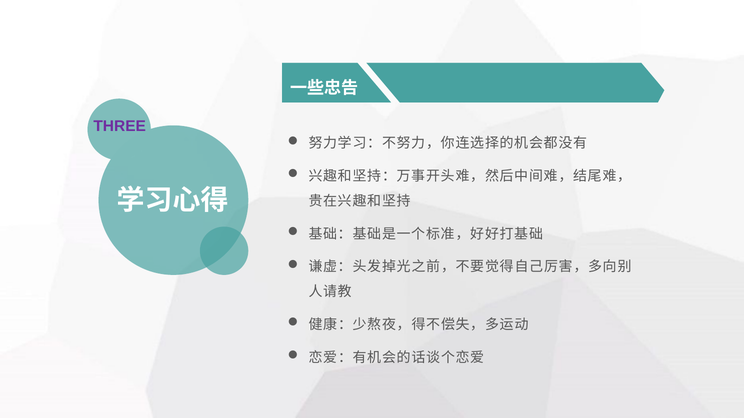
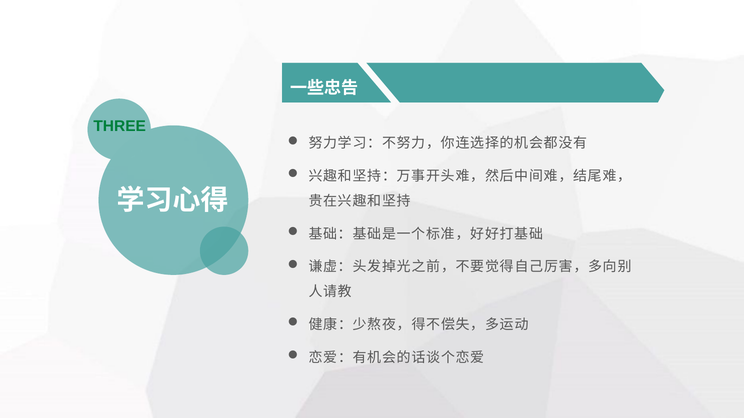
THREE colour: purple -> green
